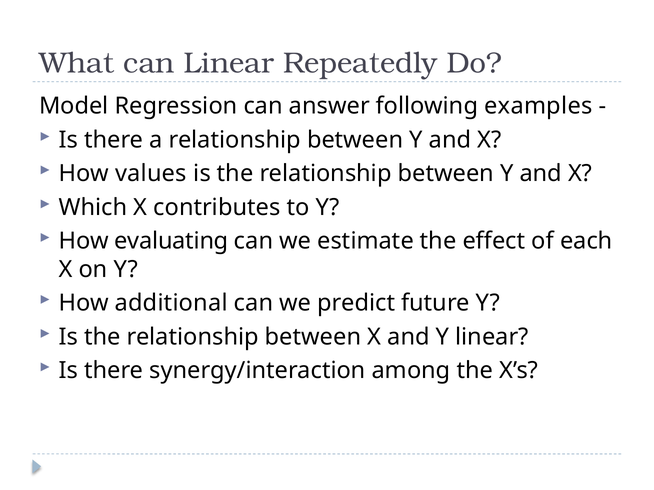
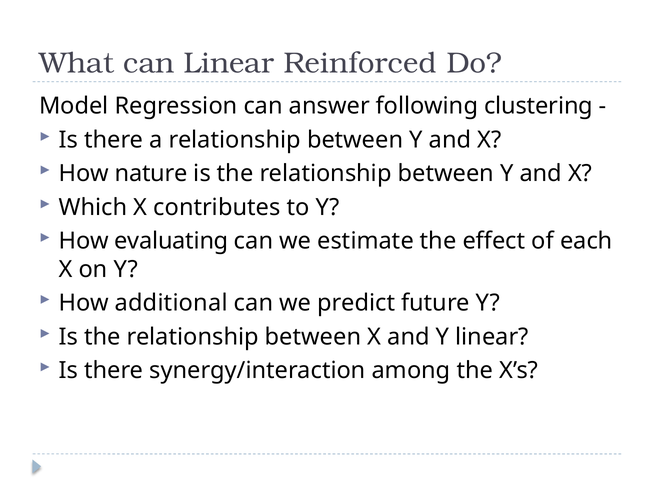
Repeatedly: Repeatedly -> Reinforced
examples: examples -> clustering
values: values -> nature
